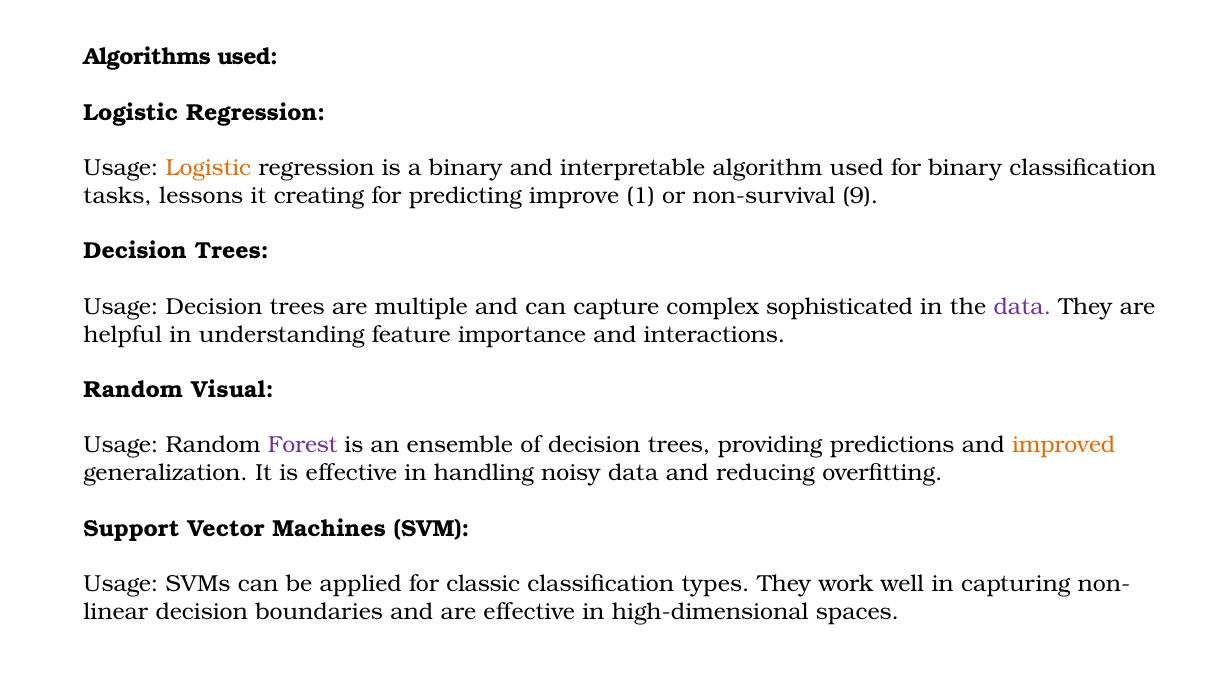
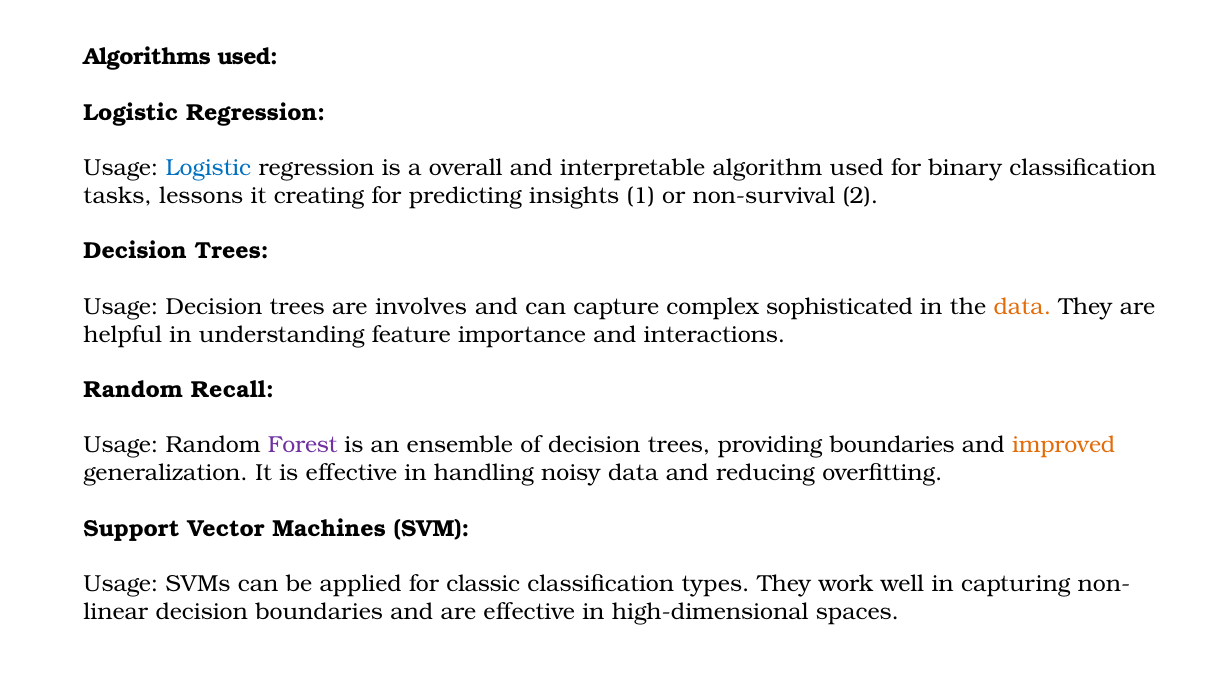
Logistic at (208, 168) colour: orange -> blue
a binary: binary -> overall
improve: improve -> insights
9: 9 -> 2
multiple: multiple -> involves
data at (1022, 307) colour: purple -> orange
Visual: Visual -> Recall
providing predictions: predictions -> boundaries
